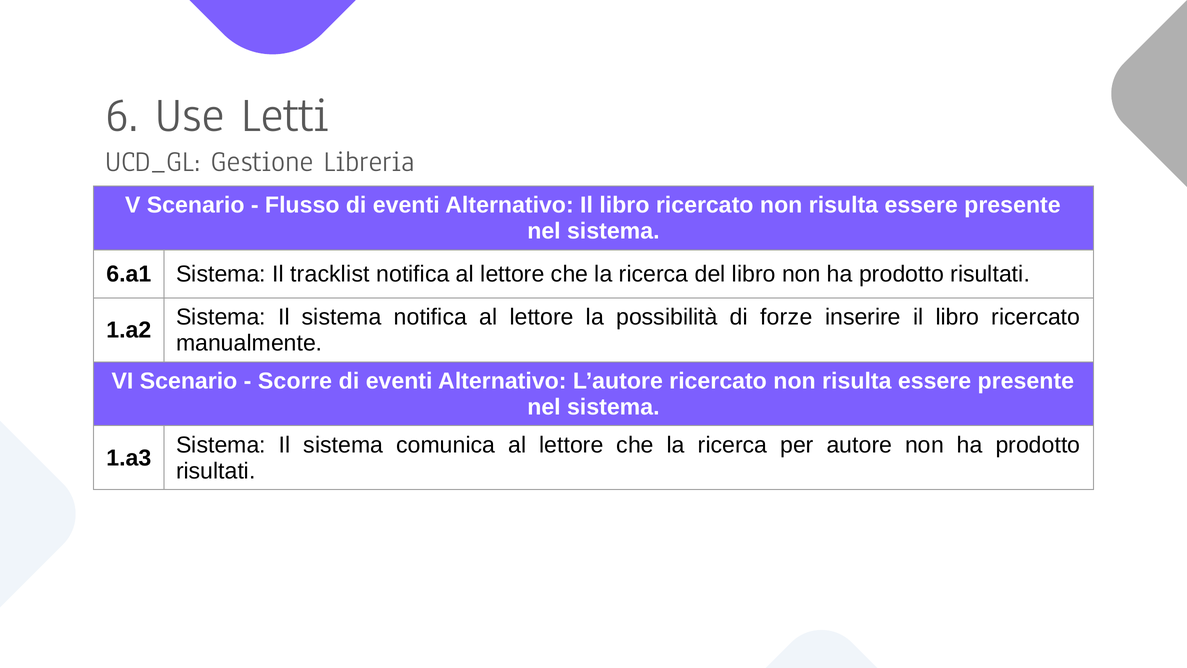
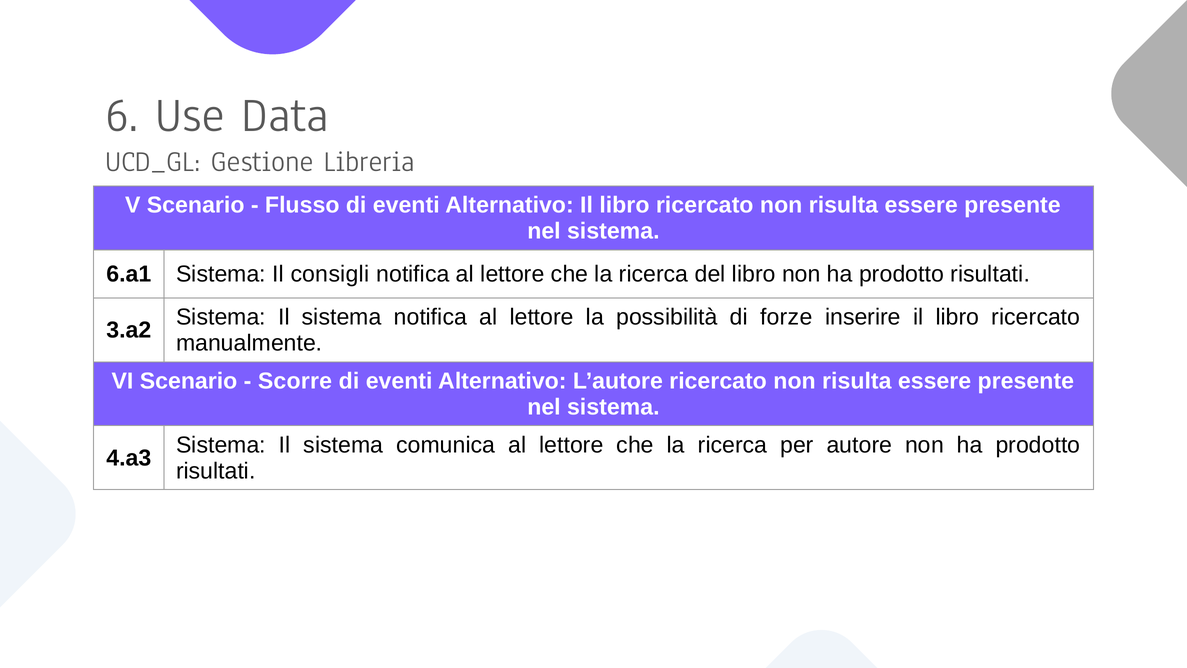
Letti: Letti -> Data
tracklist: tracklist -> consigli
1.a2: 1.a2 -> 3.a2
1.a3: 1.a3 -> 4.a3
